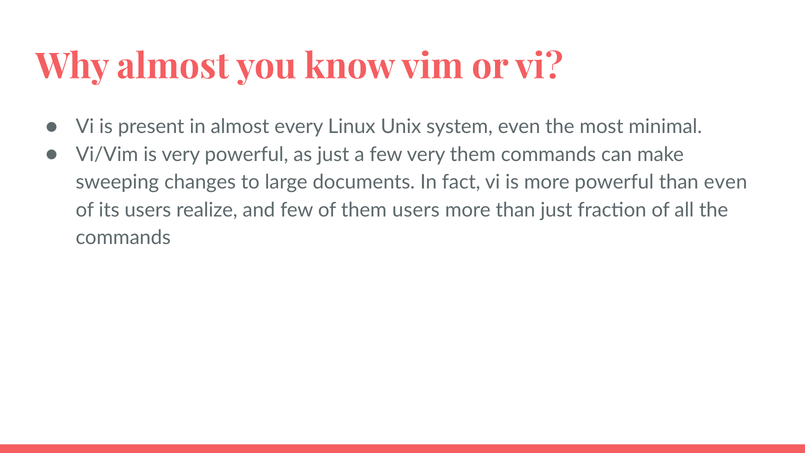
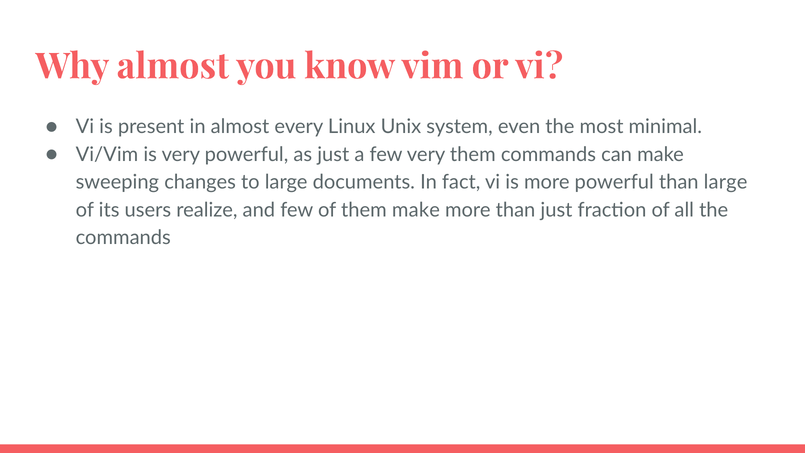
than even: even -> large
them users: users -> make
